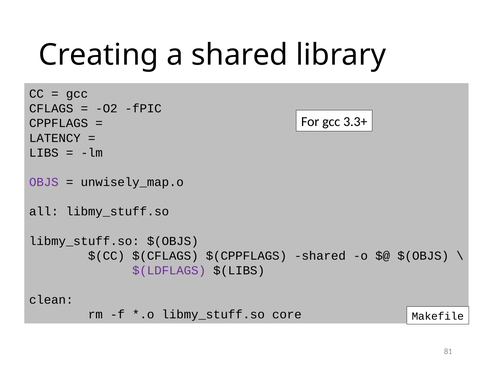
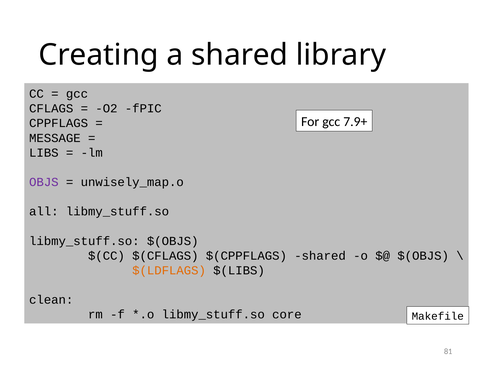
3.3+: 3.3+ -> 7.9+
LATENCY: LATENCY -> MESSAGE
$(LDFLAGS colour: purple -> orange
